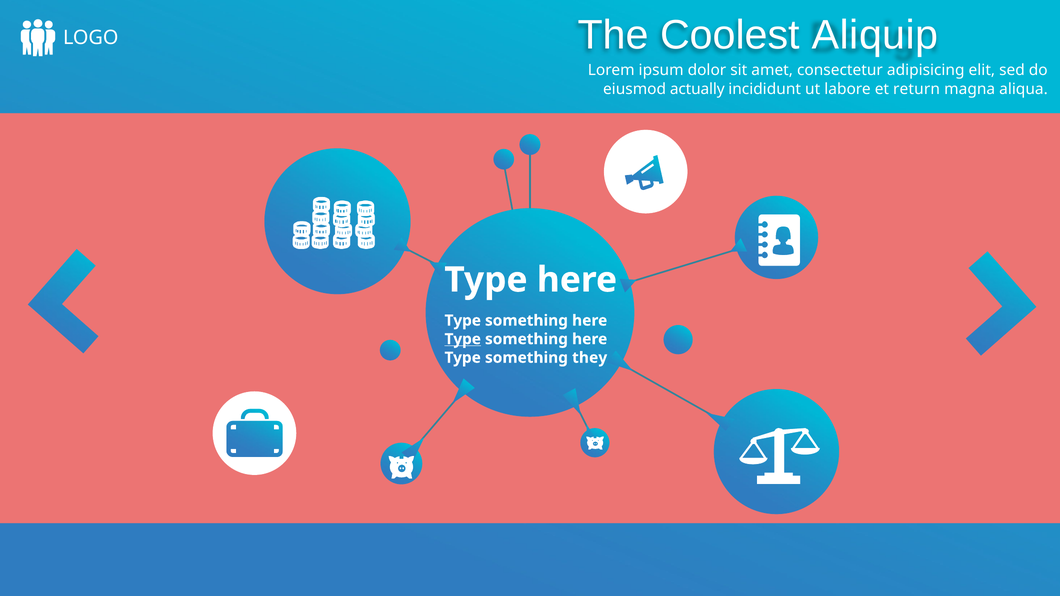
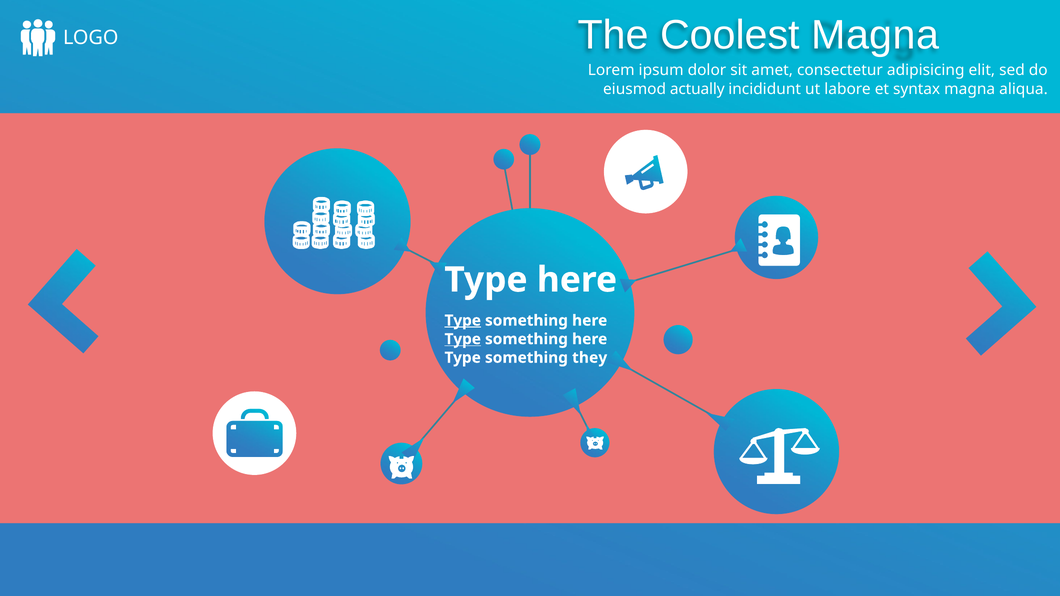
Coolest Aliquip: Aliquip -> Magna
return: return -> syntax
Type at (463, 321) underline: none -> present
